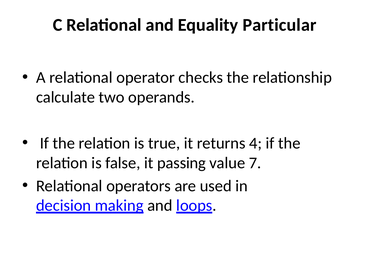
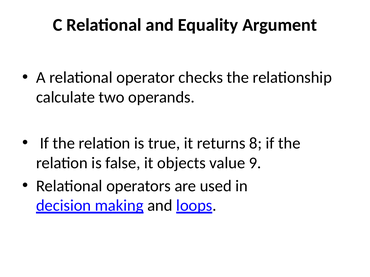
Particular: Particular -> Argument
4: 4 -> 8
passing: passing -> objects
7: 7 -> 9
